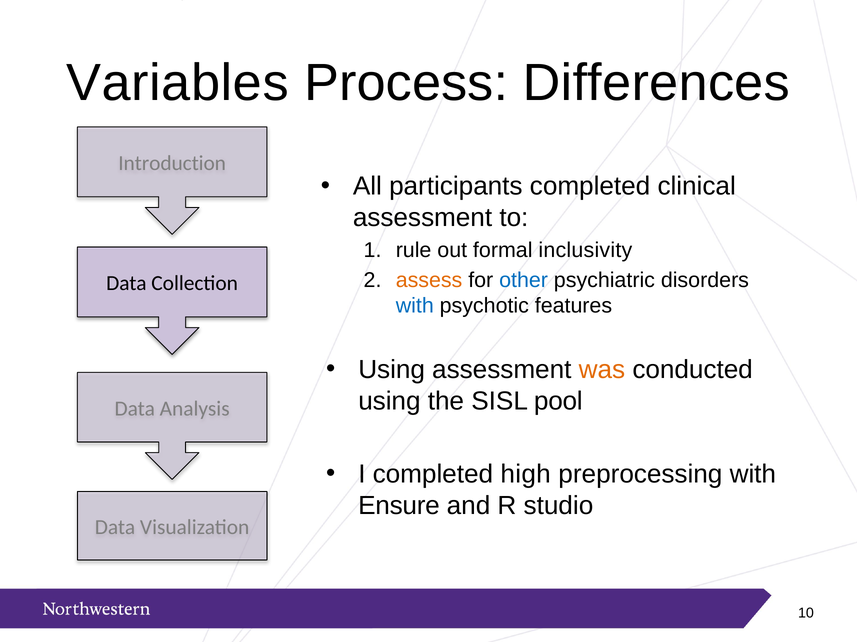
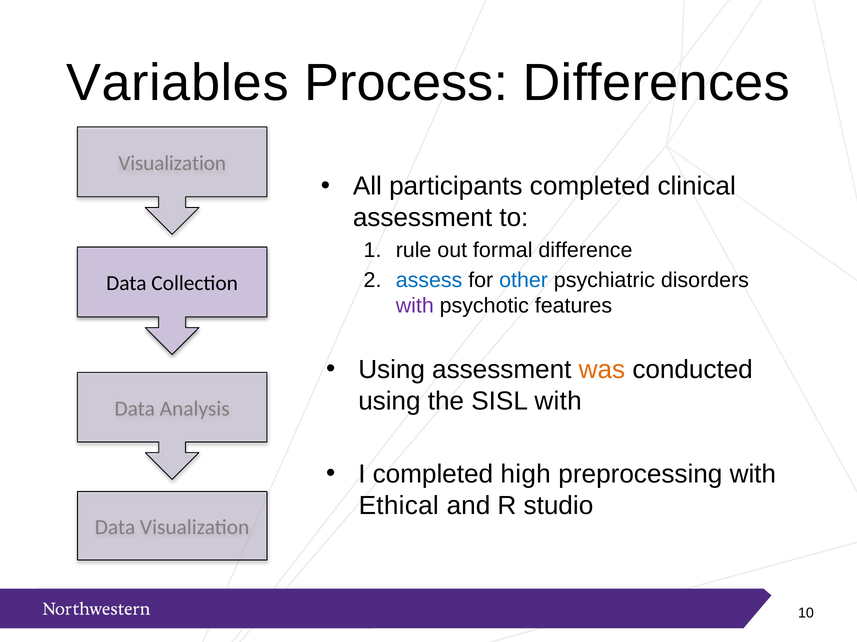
Introduction at (172, 163): Introduction -> Visualization
inclusivity: inclusivity -> difference
assess colour: orange -> blue
with at (415, 306) colour: blue -> purple
SISL pool: pool -> with
Ensure: Ensure -> Ethical
